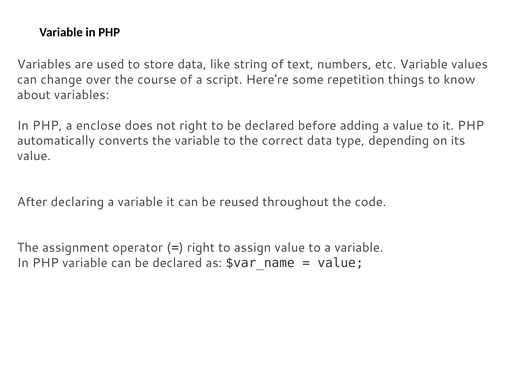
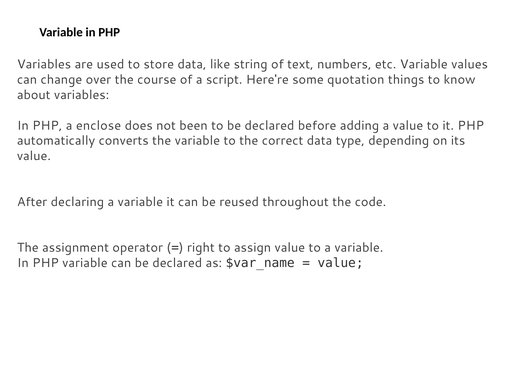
repetition: repetition -> quotation
not right: right -> been
